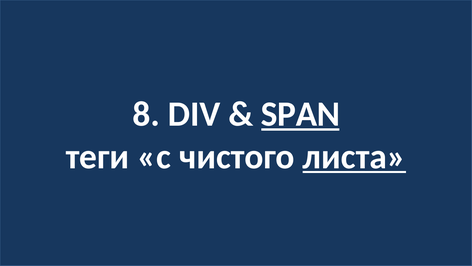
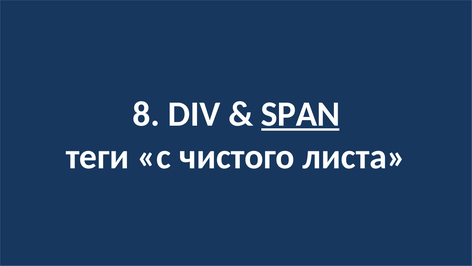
листа underline: present -> none
